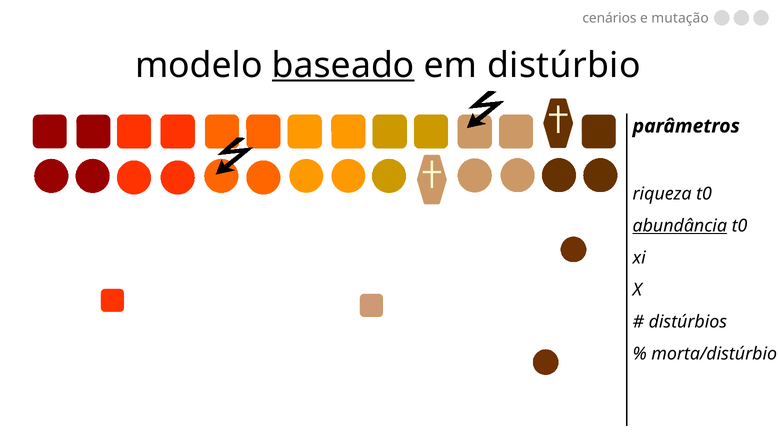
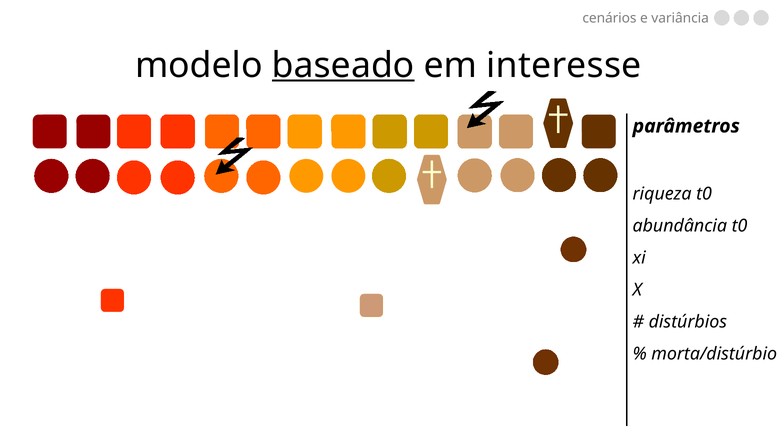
mutação: mutação -> variância
distúrbio: distúrbio -> interesse
abundância underline: present -> none
